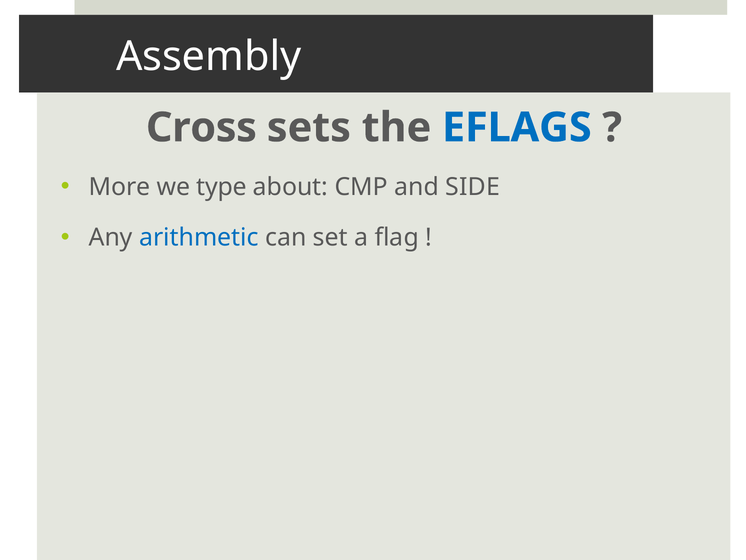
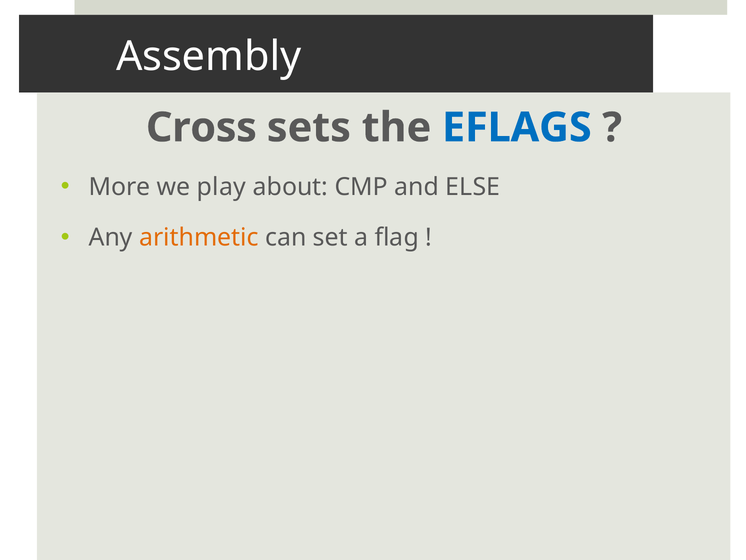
type: type -> play
SIDE: SIDE -> ELSE
arithmetic colour: blue -> orange
